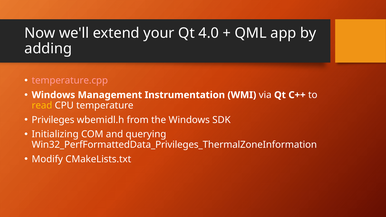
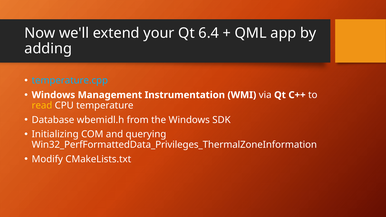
4.0: 4.0 -> 6.4
temperature.cpp colour: pink -> light blue
Privileges: Privileges -> Database
